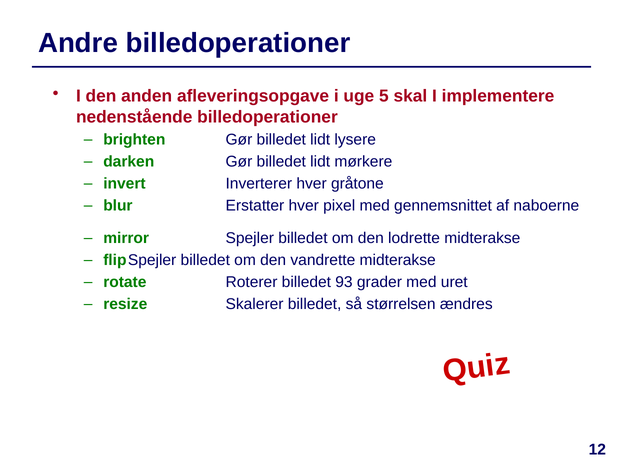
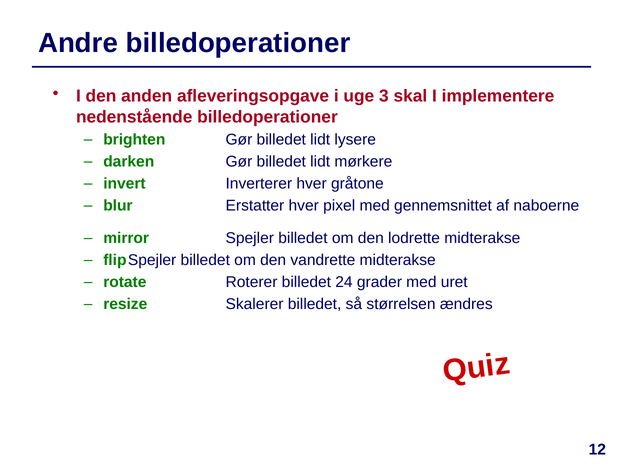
5: 5 -> 3
93: 93 -> 24
